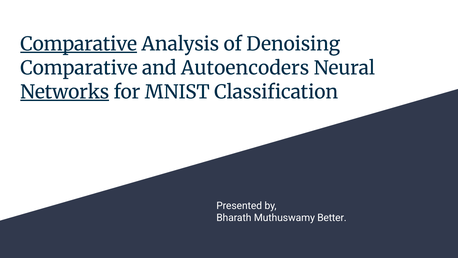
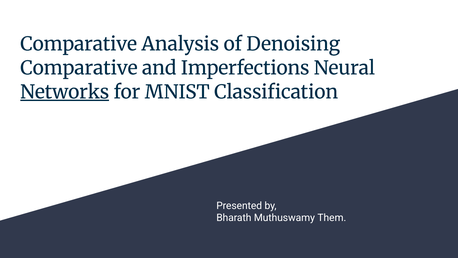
Comparative at (79, 44) underline: present -> none
Autoencoders: Autoencoders -> Imperfections
Better: Better -> Them
